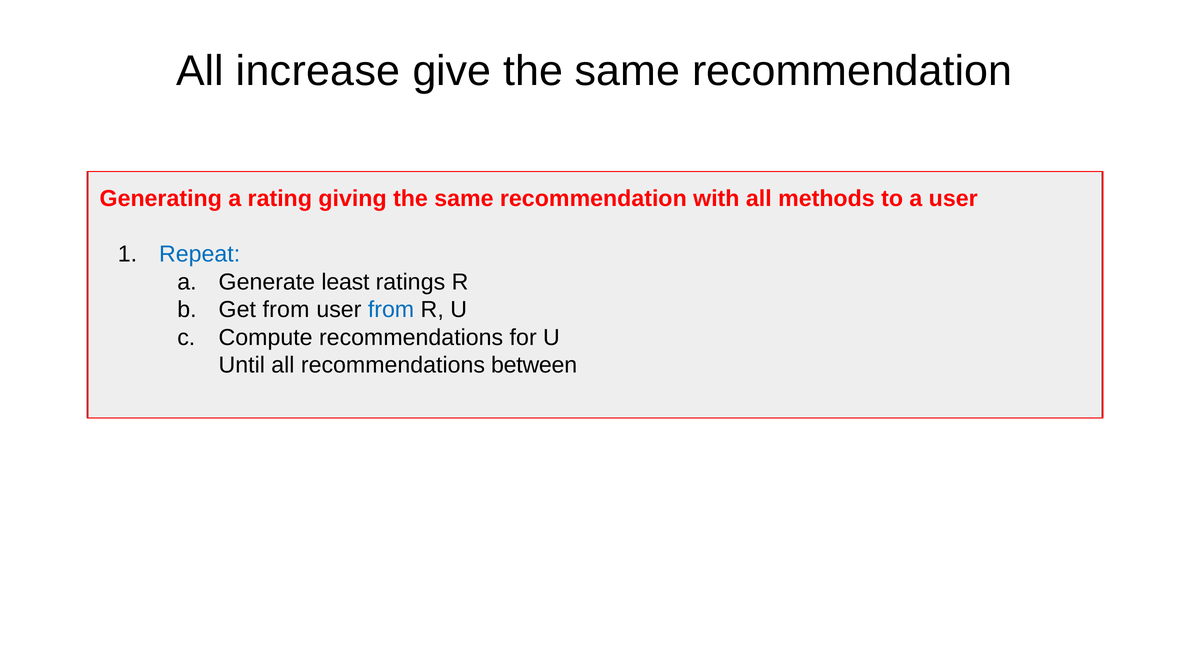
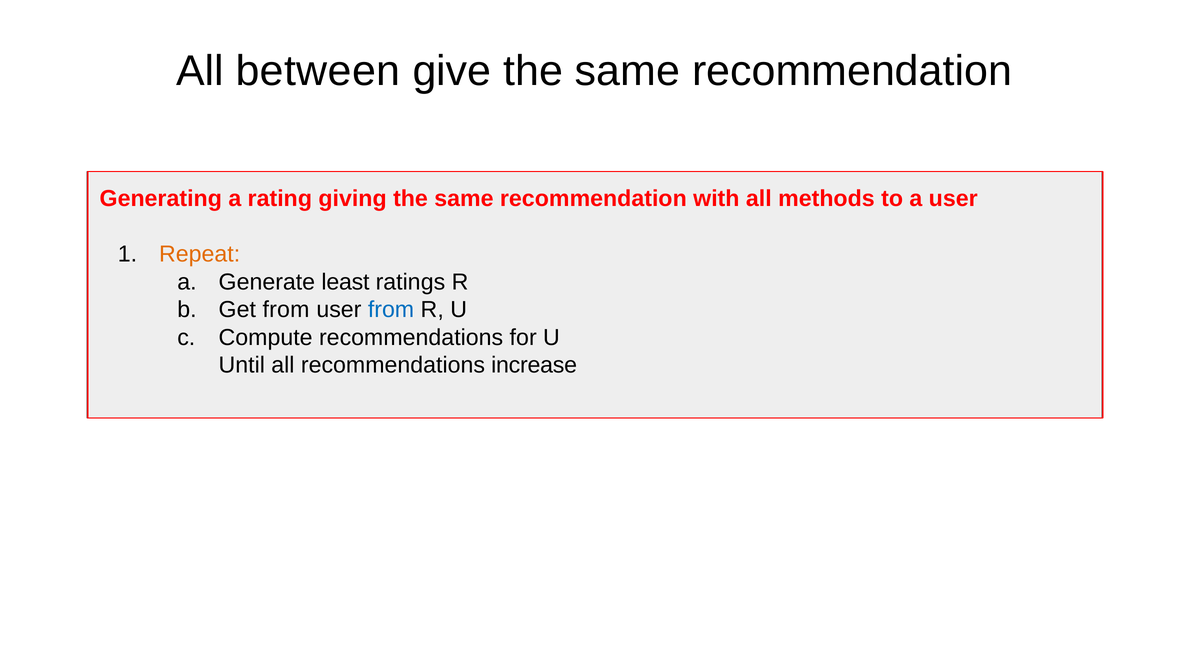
increase: increase -> between
Repeat colour: blue -> orange
between: between -> increase
